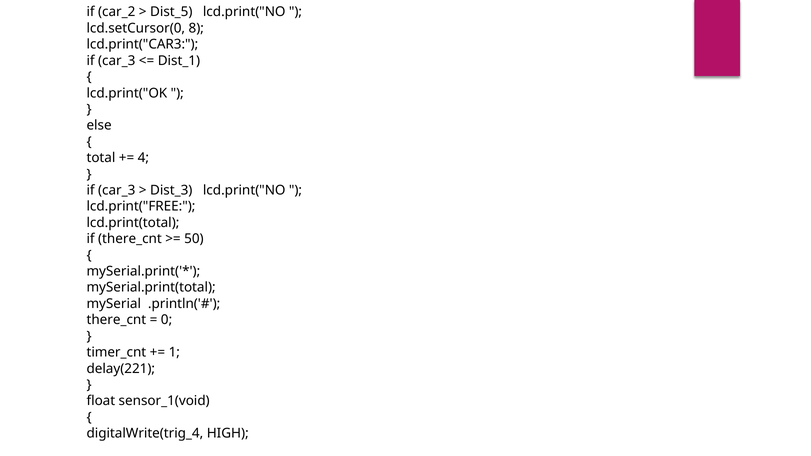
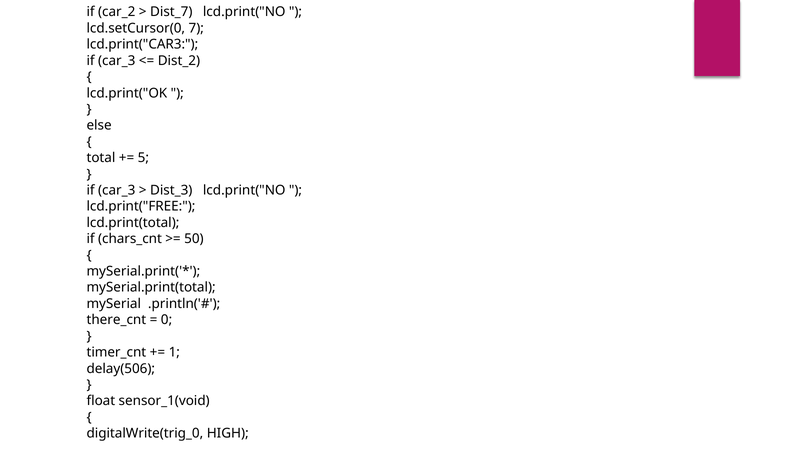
Dist_5: Dist_5 -> Dist_7
8: 8 -> 7
Dist_1: Dist_1 -> Dist_2
4: 4 -> 5
if there_cnt: there_cnt -> chars_cnt
delay(221: delay(221 -> delay(506
digitalWrite(trig_4: digitalWrite(trig_4 -> digitalWrite(trig_0
